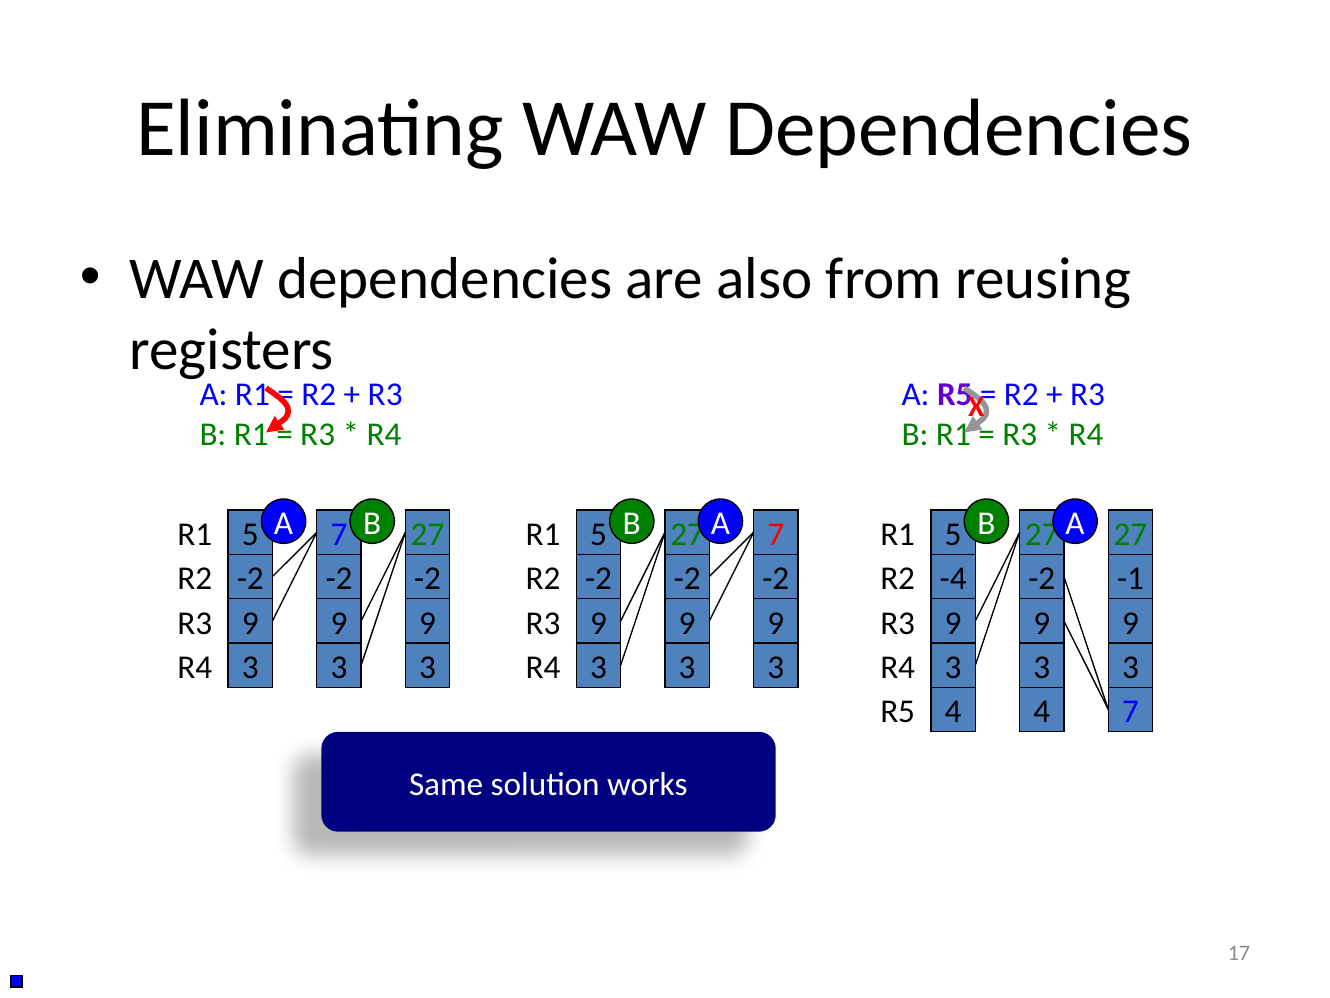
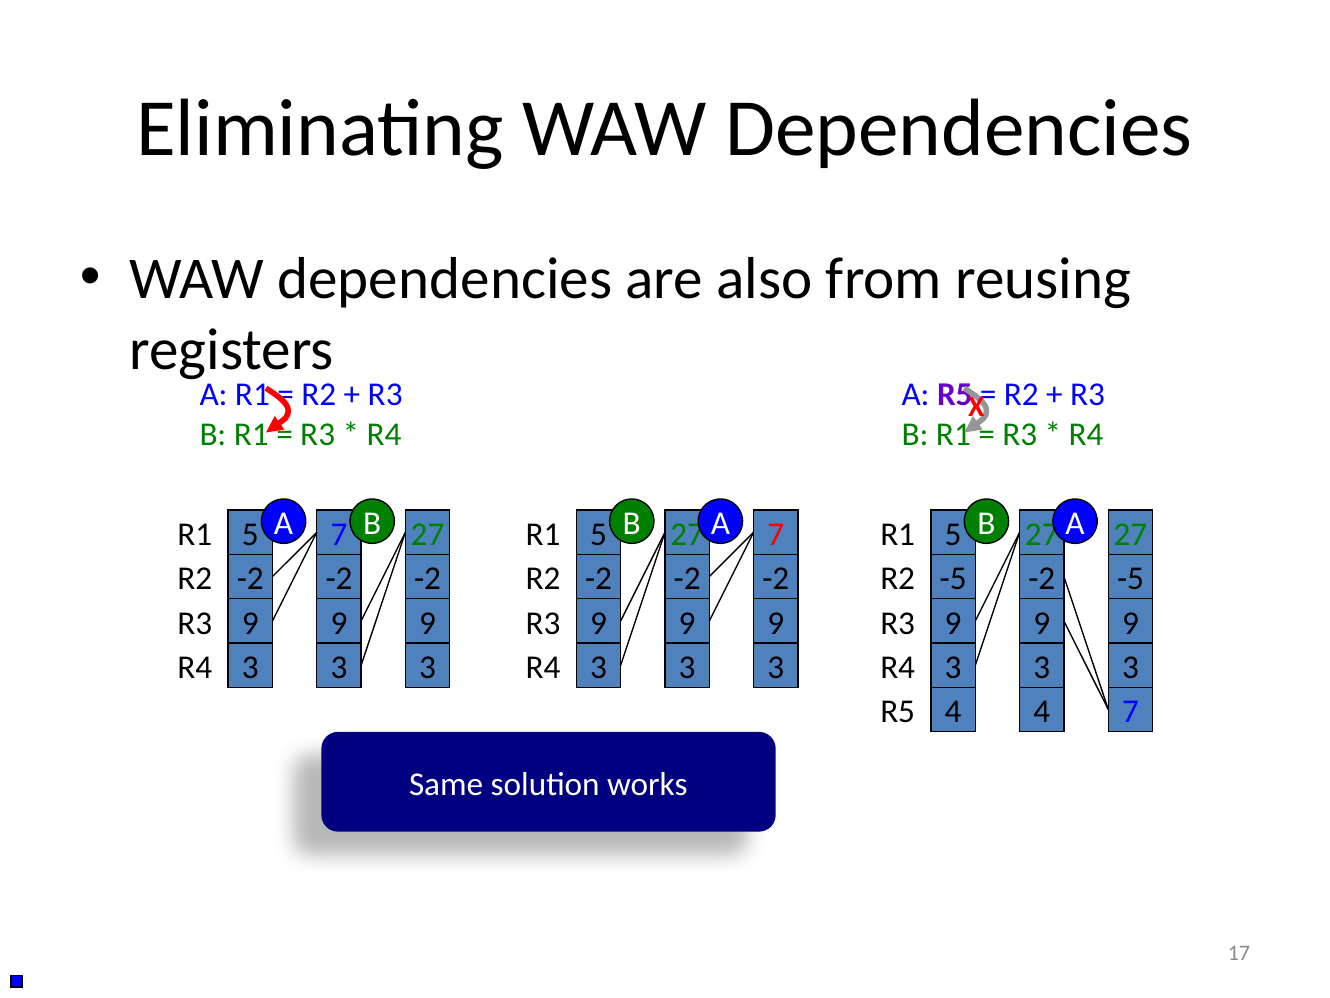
-4 at (953, 579): -4 -> -5
-1 at (1131, 579): -1 -> -5
